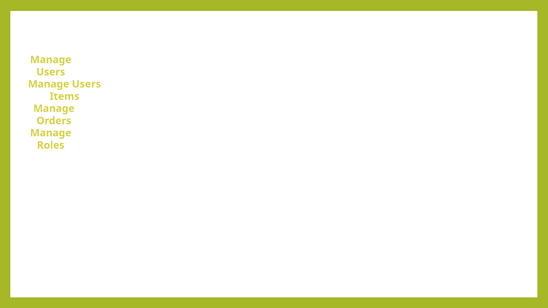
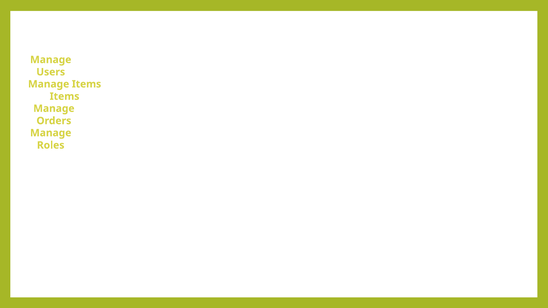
Users at (86, 84): Users -> Items
